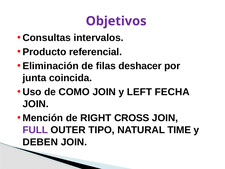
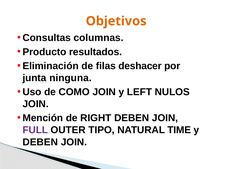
Objetivos colour: purple -> orange
intervalos: intervalos -> columnas
referencial: referencial -> resultados
coincida: coincida -> ninguna
FECHA: FECHA -> NULOS
RIGHT CROSS: CROSS -> DEBEN
